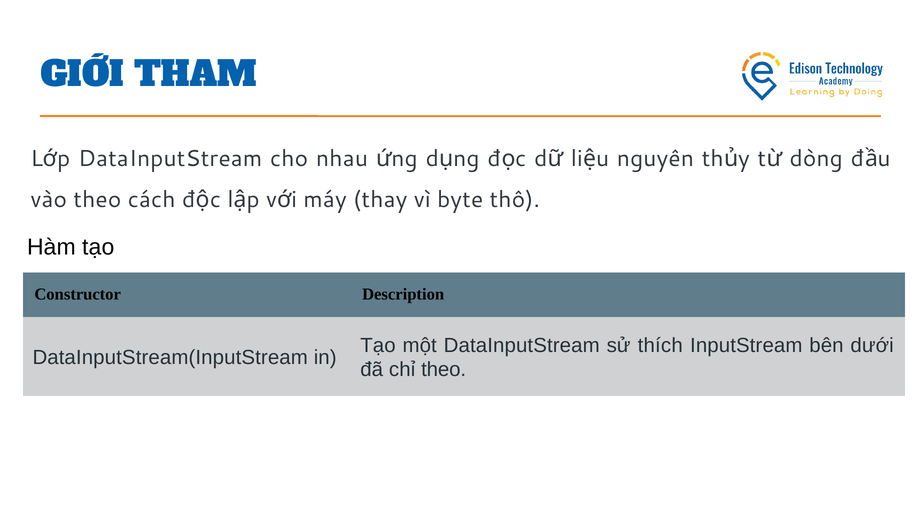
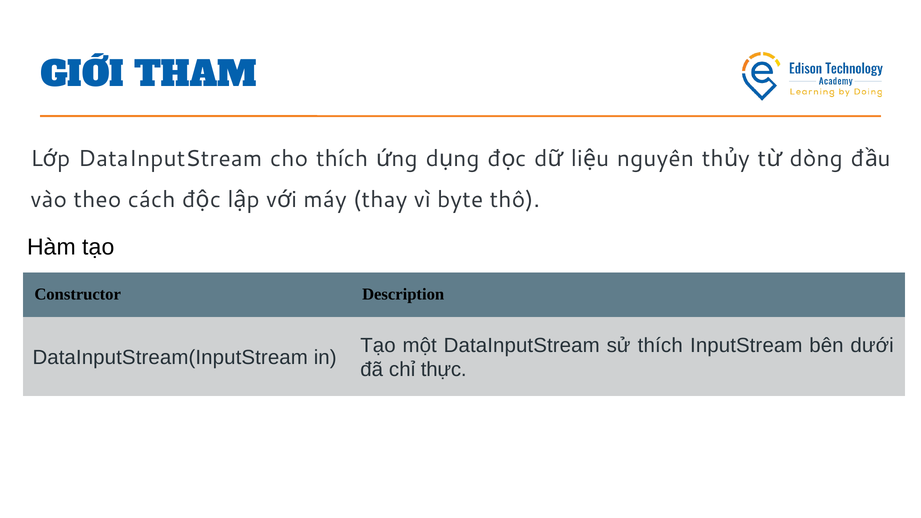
cho nhau: nhau -> thích
chỉ theo: theo -> thực
